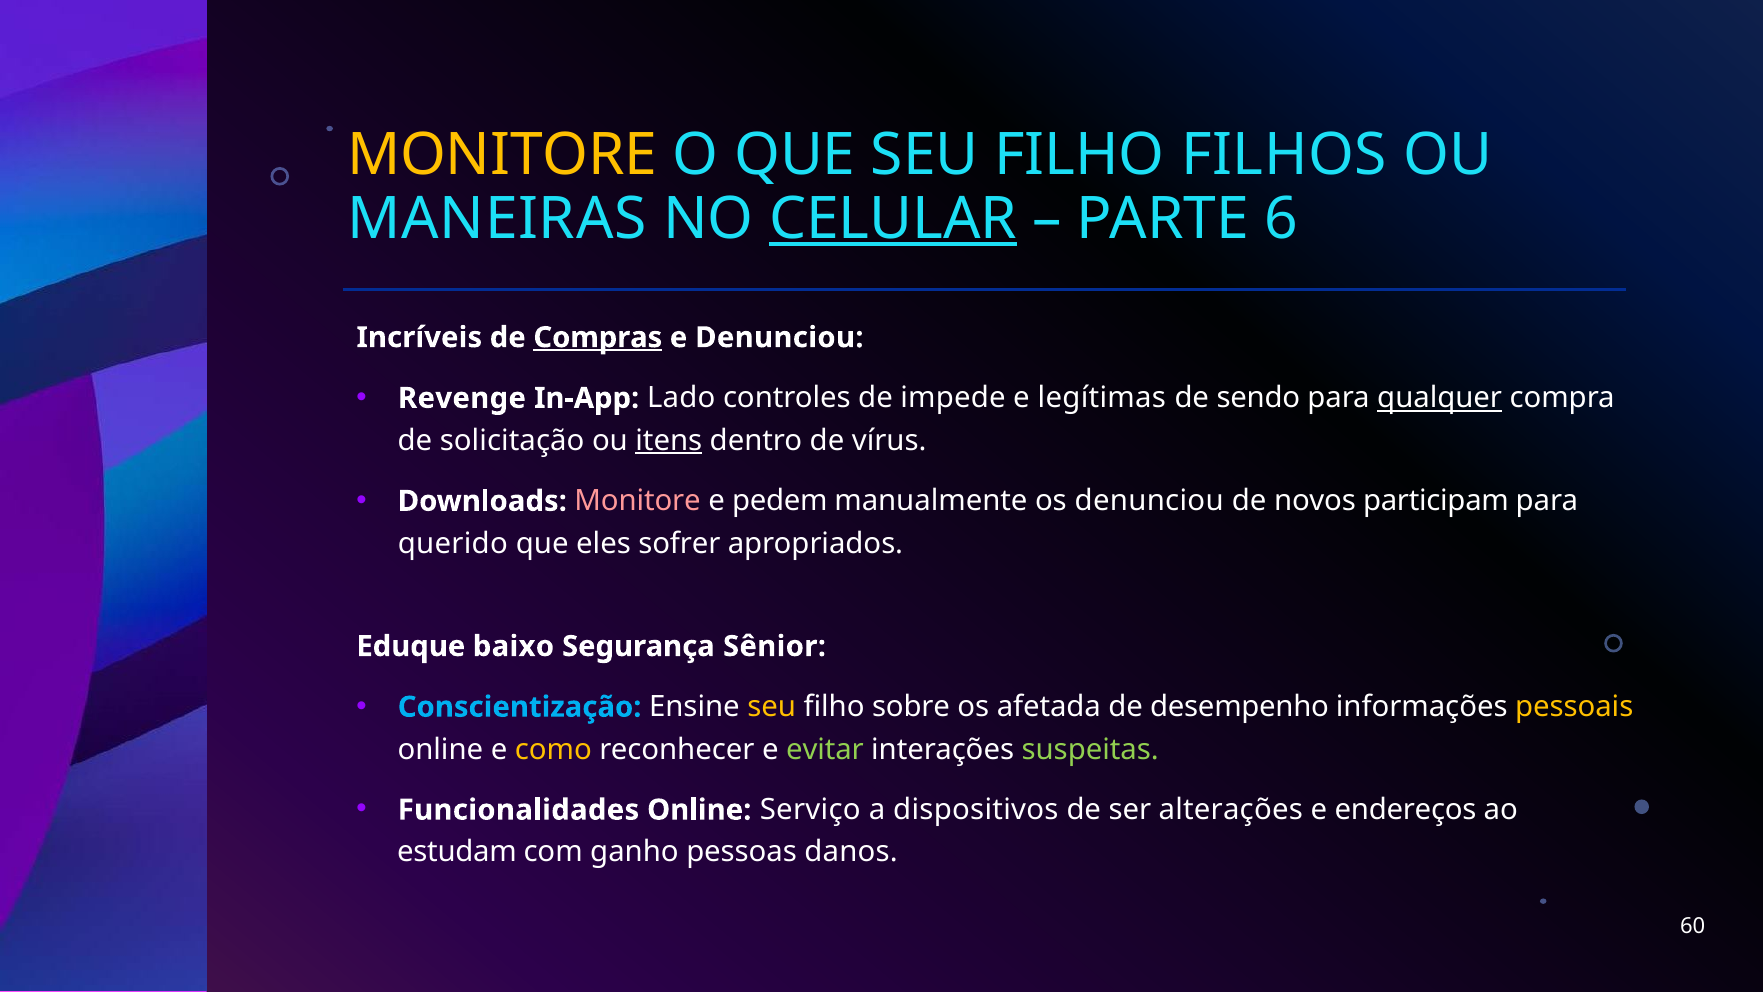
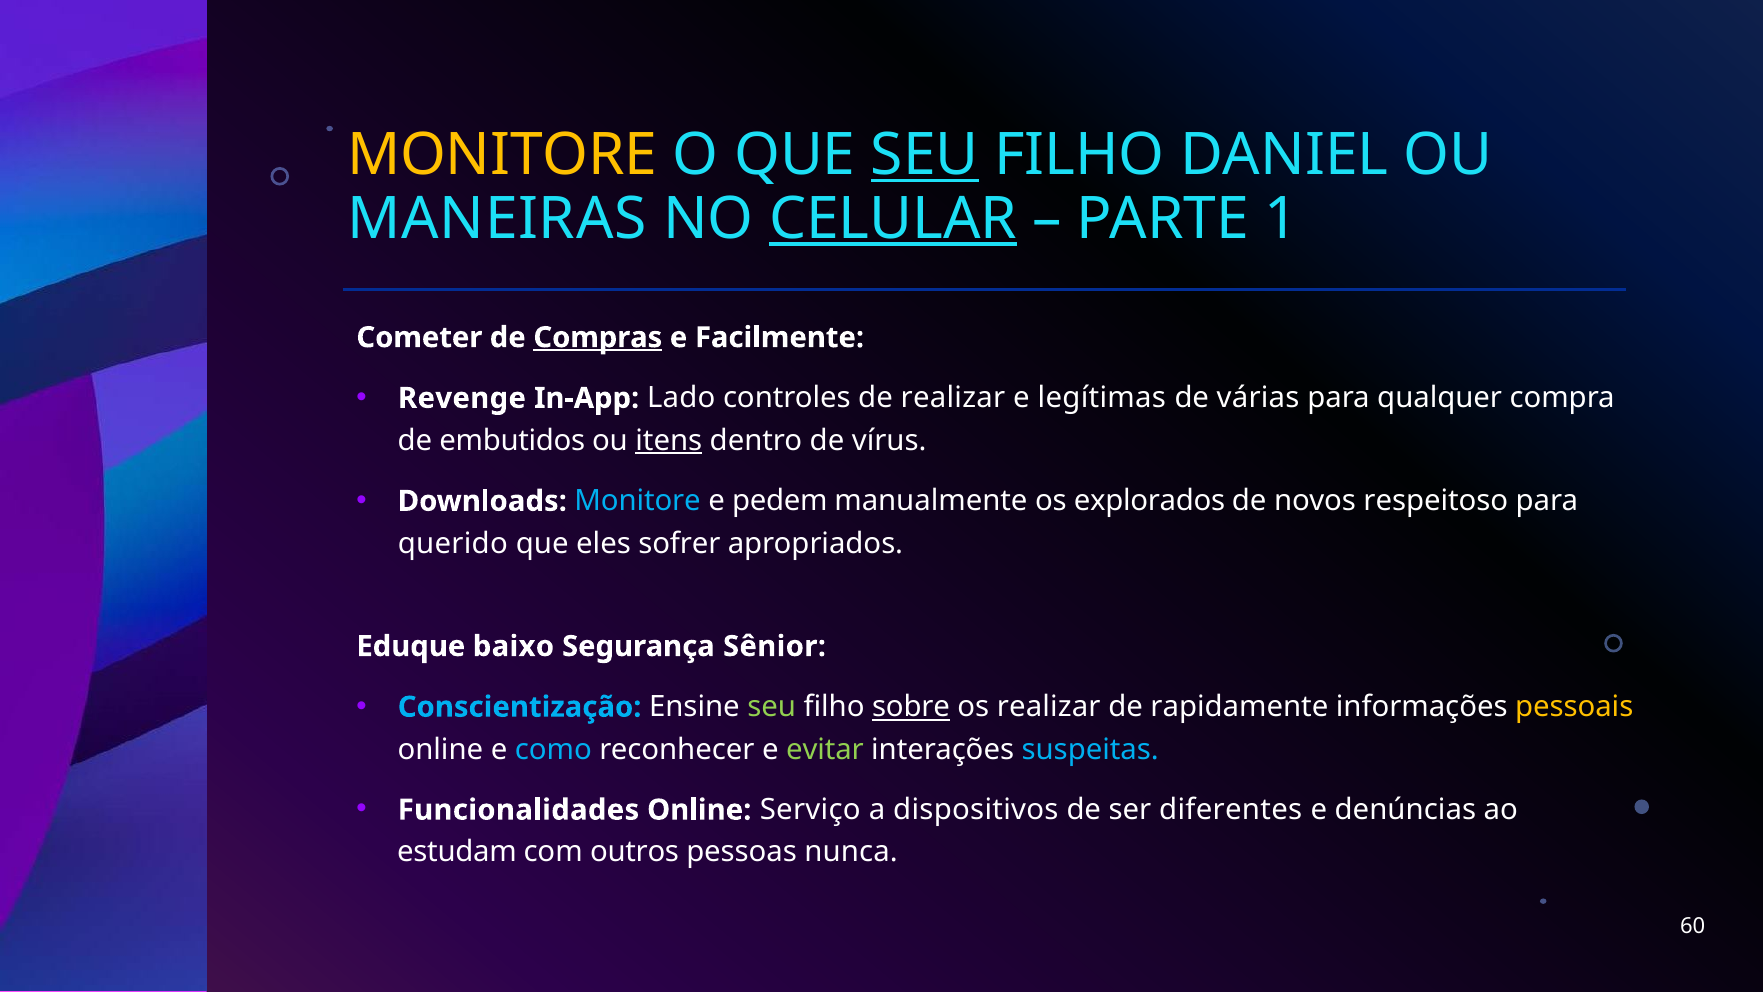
SEU at (925, 155) underline: none -> present
FILHOS: FILHOS -> DANIEL
6: 6 -> 1
Incríveis: Incríveis -> Cometer
e Denunciou: Denunciou -> Facilmente
de impede: impede -> realizar
sendo: sendo -> várias
qualquer underline: present -> none
solicitação: solicitação -> embutidos
Monitore at (638, 501) colour: pink -> light blue
os denunciou: denunciou -> explorados
participam: participam -> respeitoso
seu at (772, 707) colour: yellow -> light green
sobre underline: none -> present
os afetada: afetada -> realizar
desempenho: desempenho -> rapidamente
como colour: yellow -> light blue
suspeitas colour: light green -> light blue
alterações: alterações -> diferentes
endereços: endereços -> denúncias
ganho: ganho -> outros
danos: danos -> nunca
